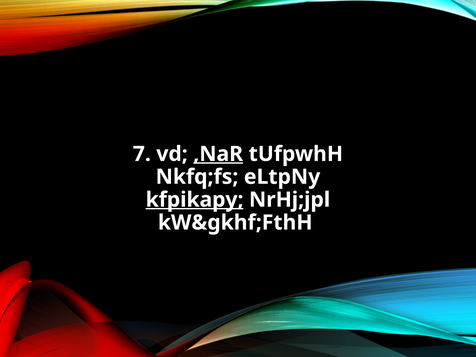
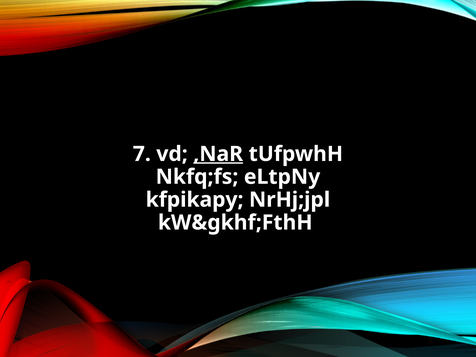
kfpikapy underline: present -> none
